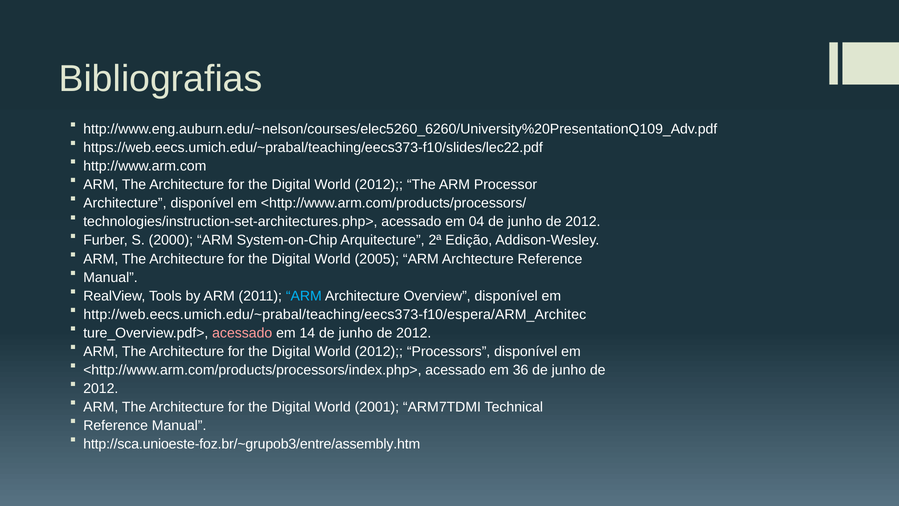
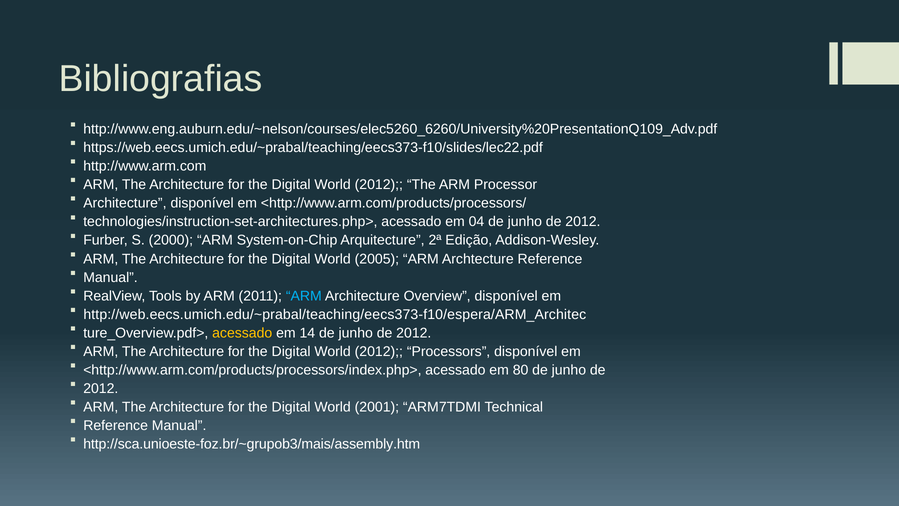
acessado at (242, 333) colour: pink -> yellow
36: 36 -> 80
http://sca.unioeste-foz.br/~grupob3/entre/assembly.htm: http://sca.unioeste-foz.br/~grupob3/entre/assembly.htm -> http://sca.unioeste-foz.br/~grupob3/mais/assembly.htm
